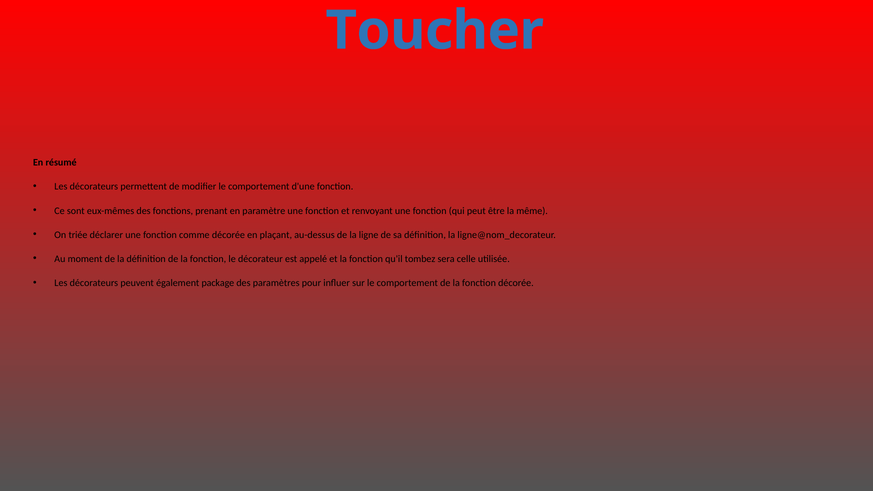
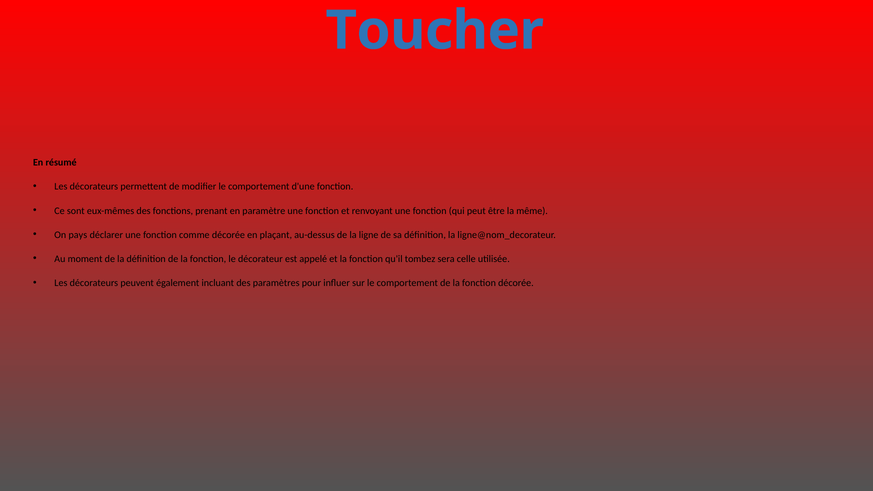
triée: triée -> pays
package: package -> incluant
